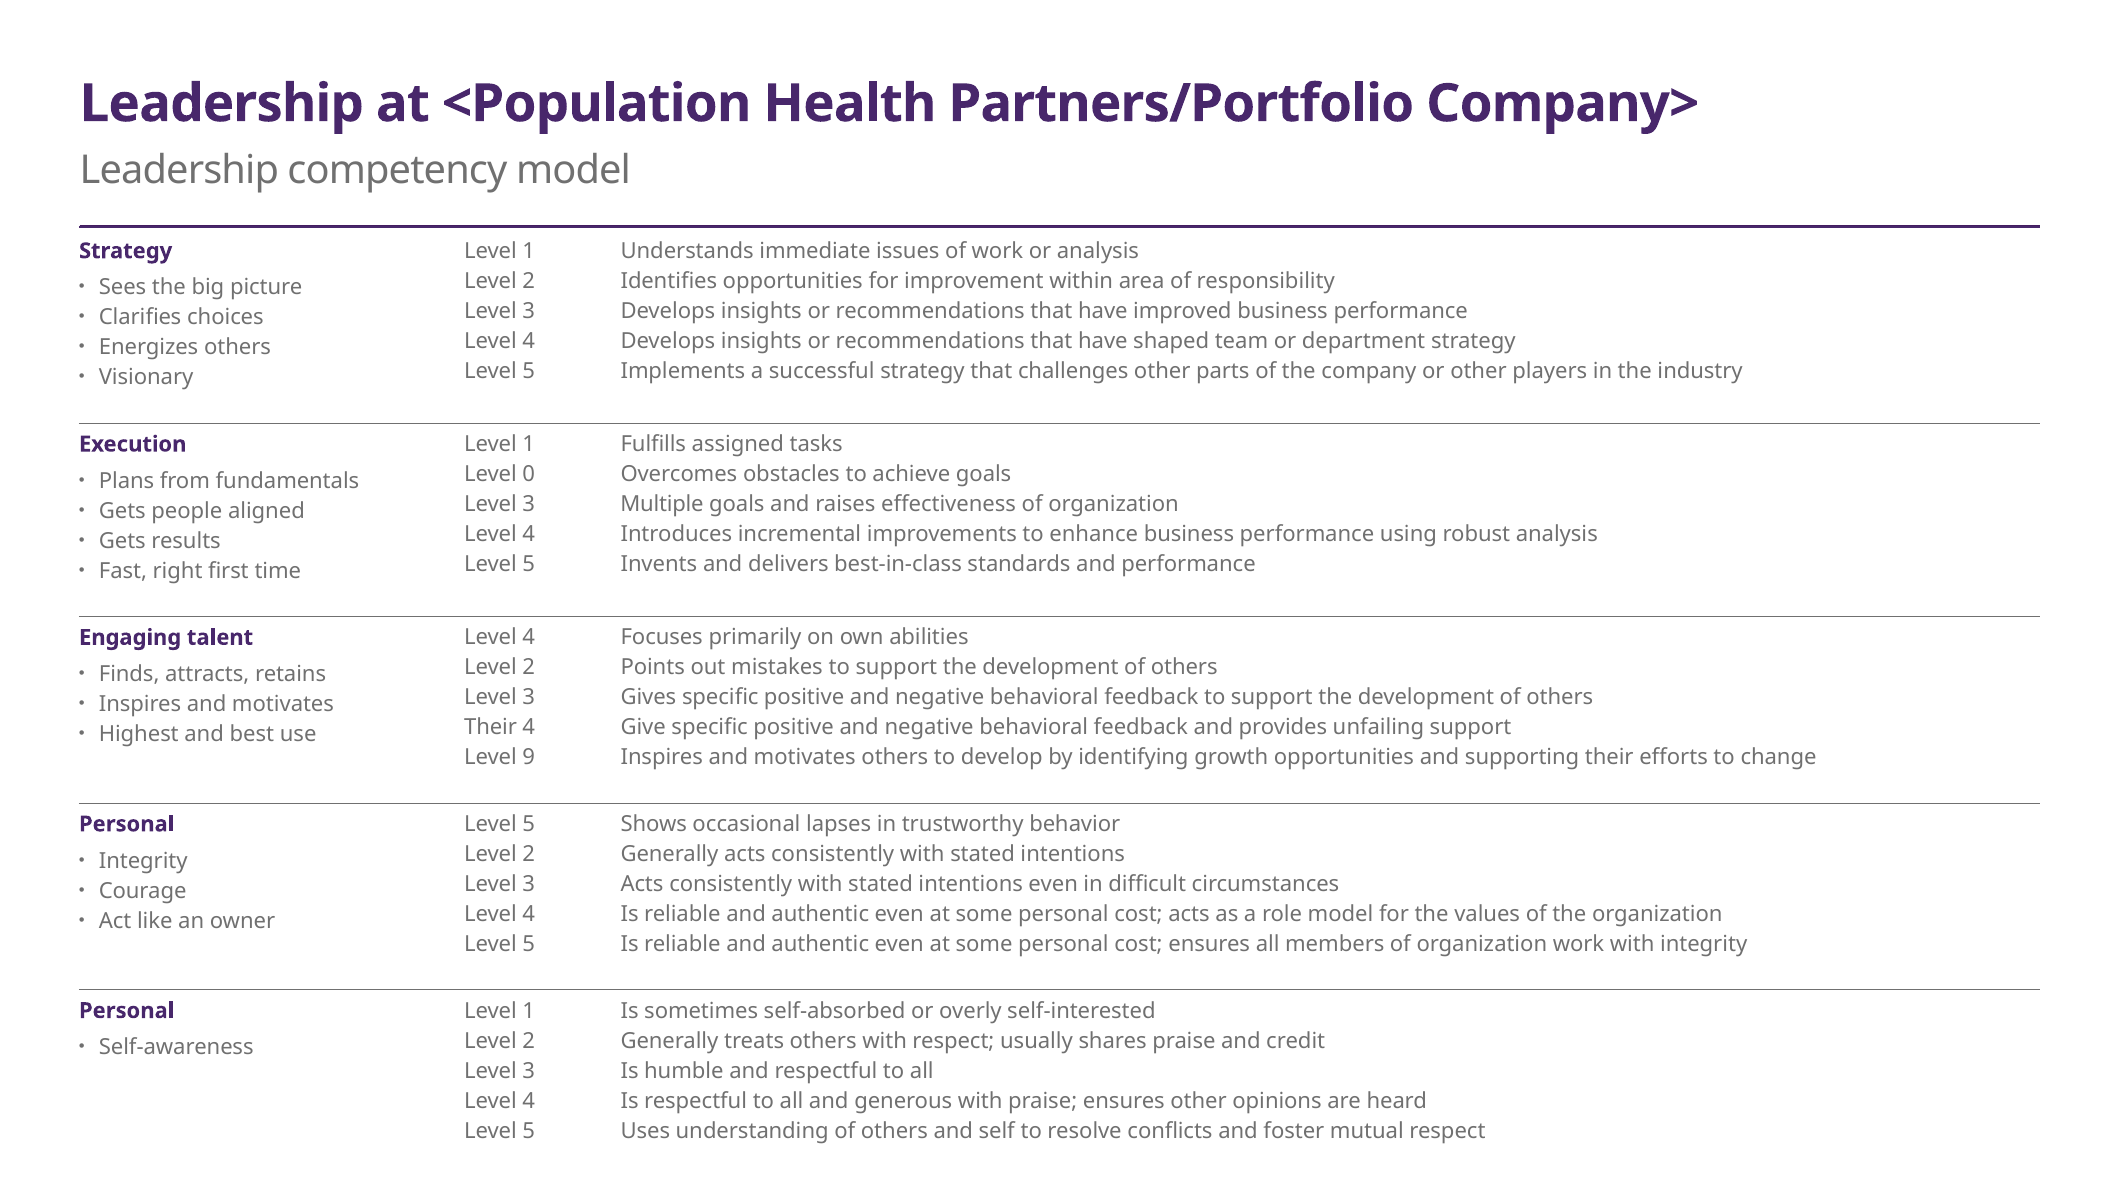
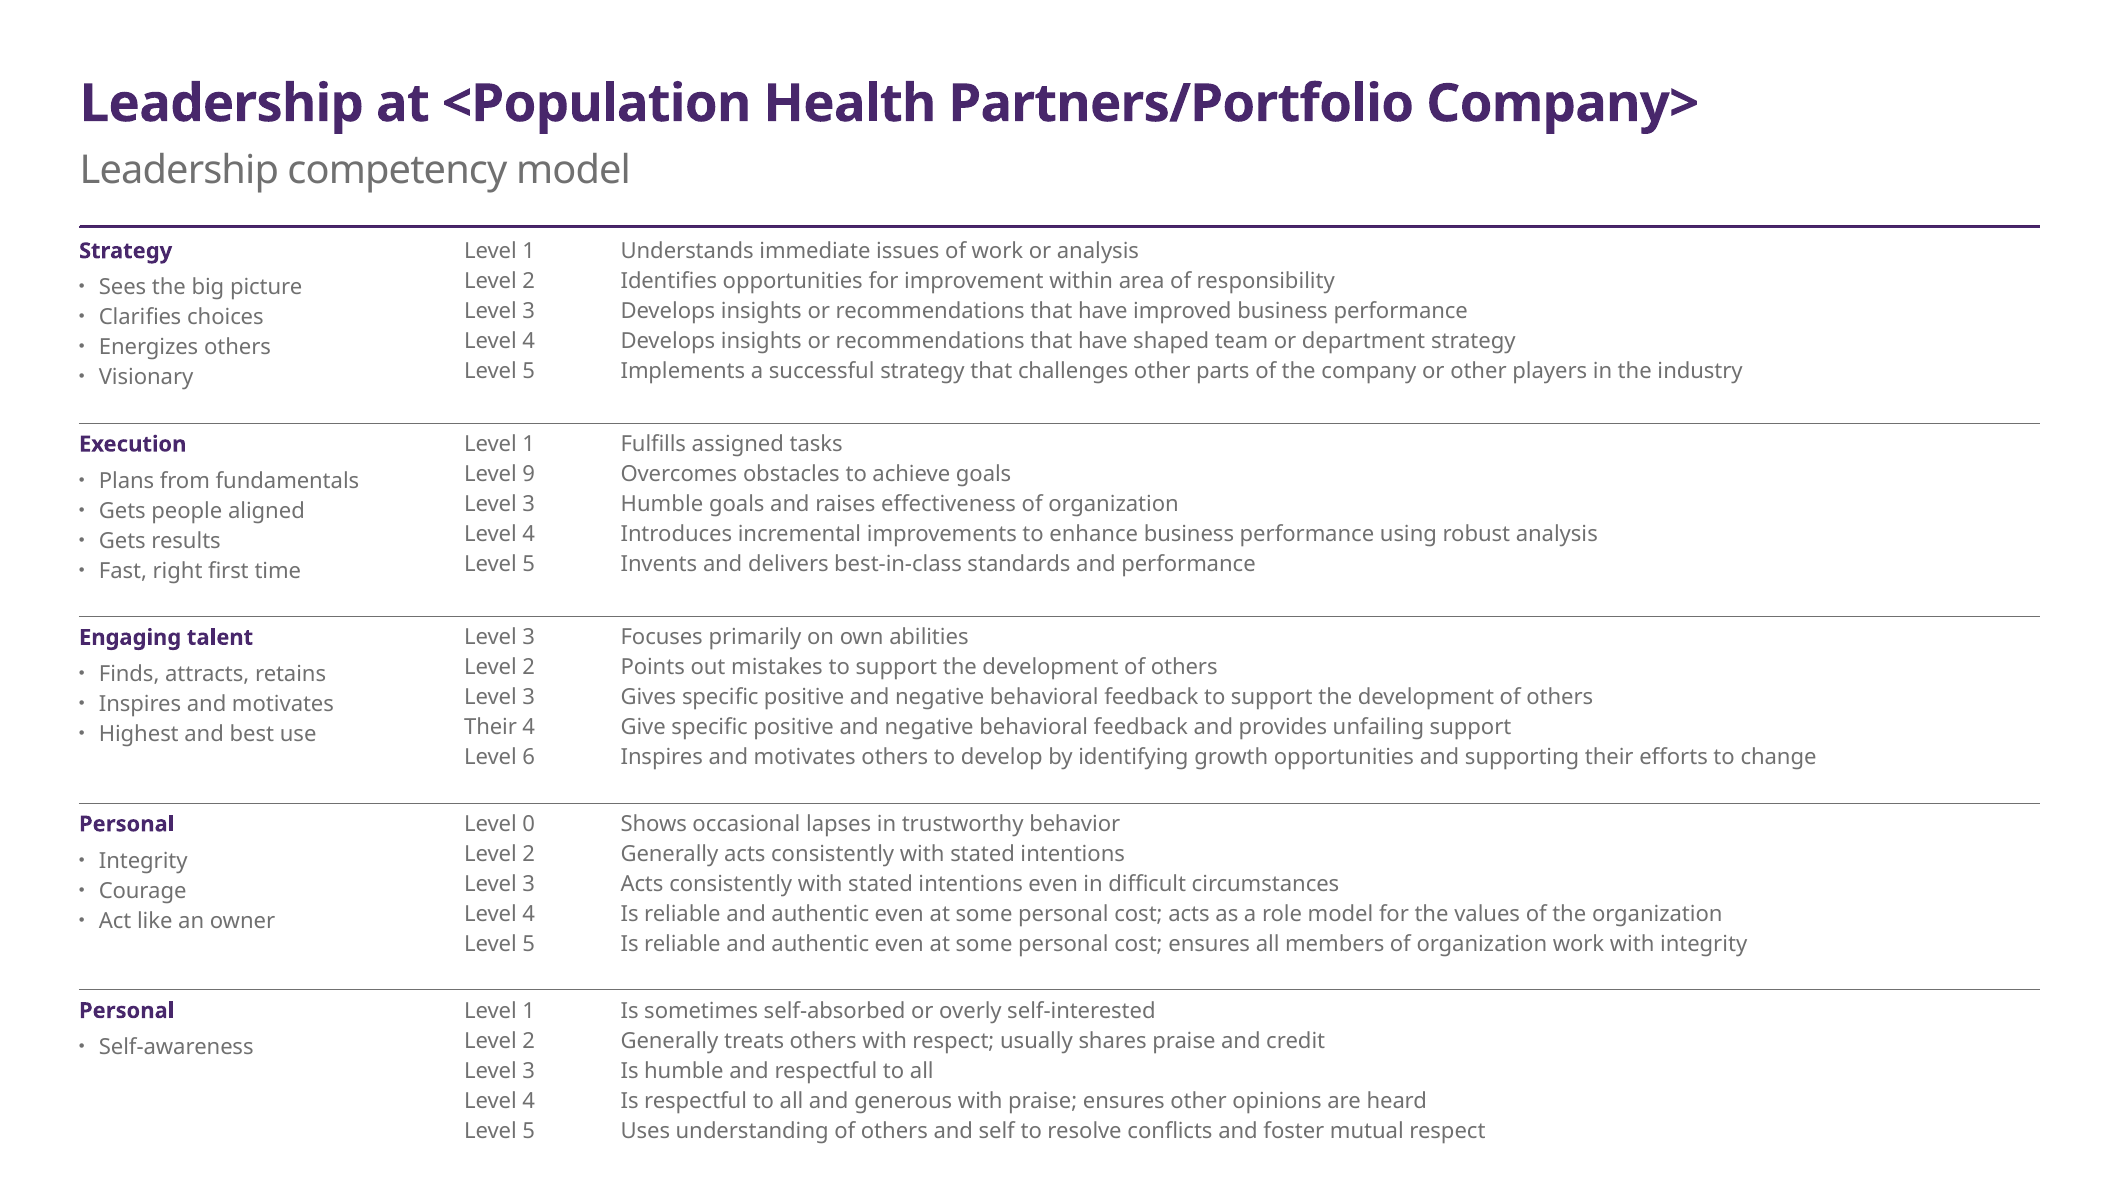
0: 0 -> 9
Multiple at (662, 504): Multiple -> Humble
4 at (529, 637): 4 -> 3
9: 9 -> 6
5 at (529, 824): 5 -> 0
